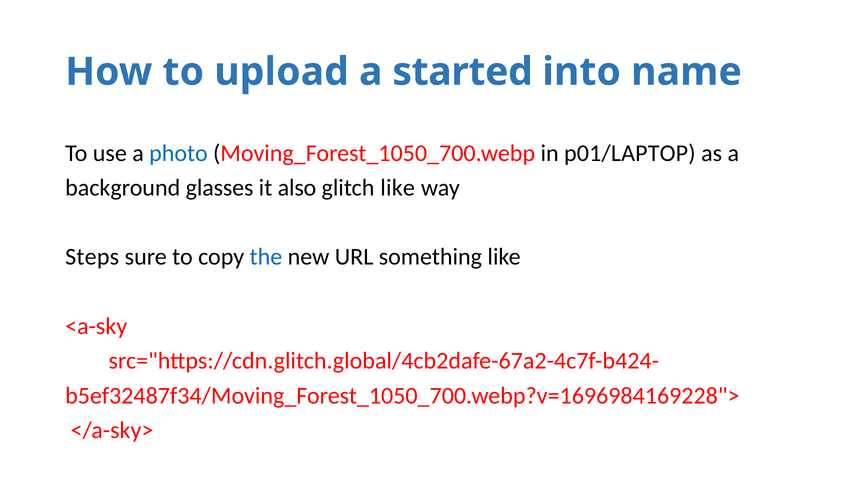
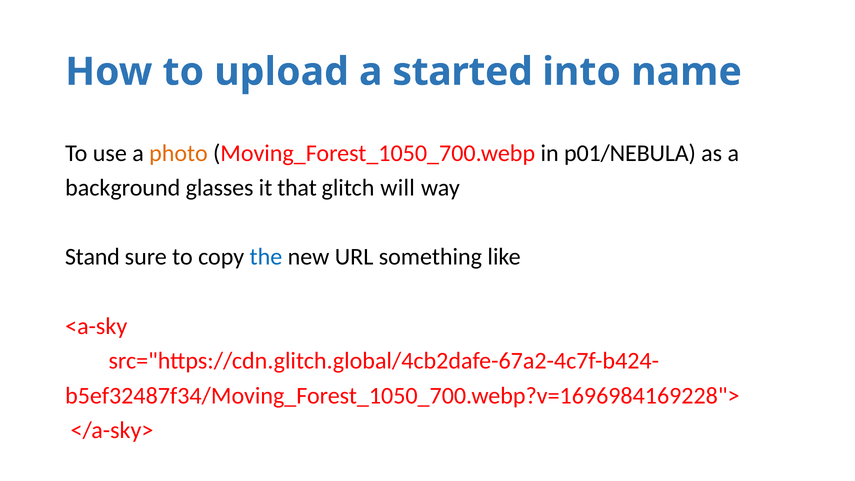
photo colour: blue -> orange
p01/LAPTOP: p01/LAPTOP -> p01/NEBULA
also: also -> that
glitch like: like -> will
Steps: Steps -> Stand
